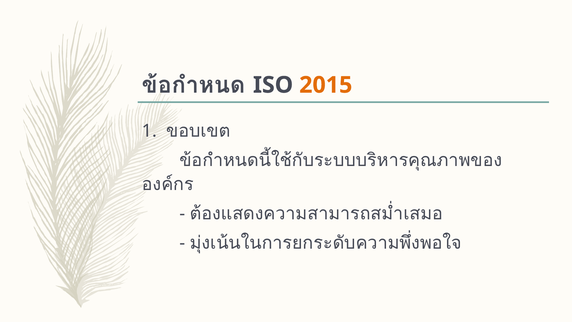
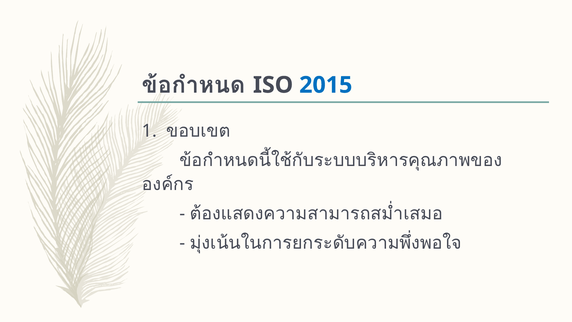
2015 colour: orange -> blue
